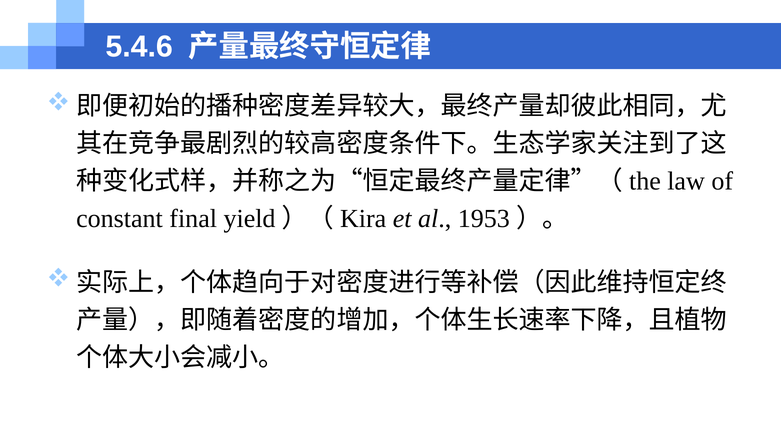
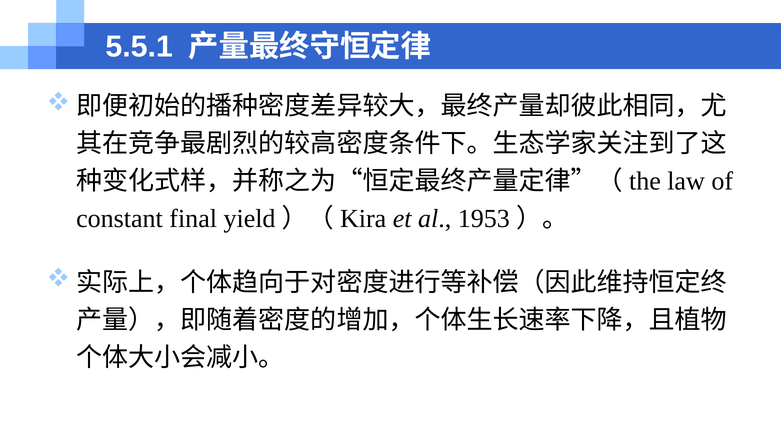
5.4.6: 5.4.6 -> 5.5.1
